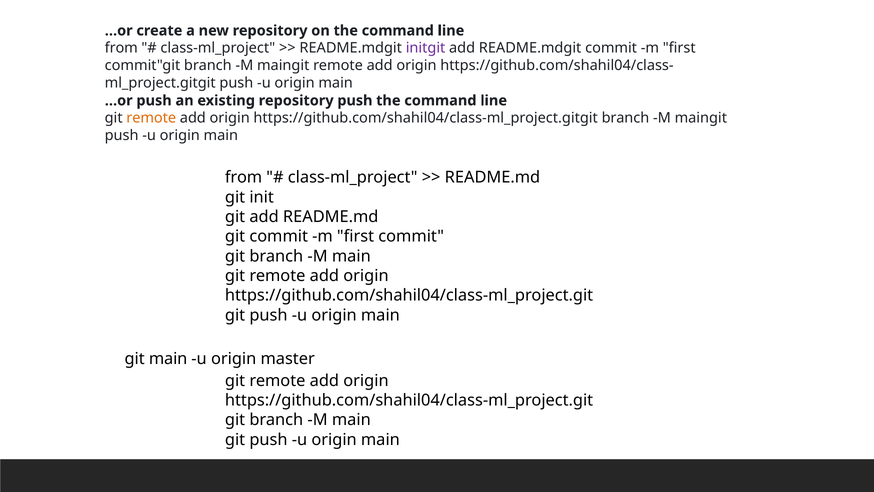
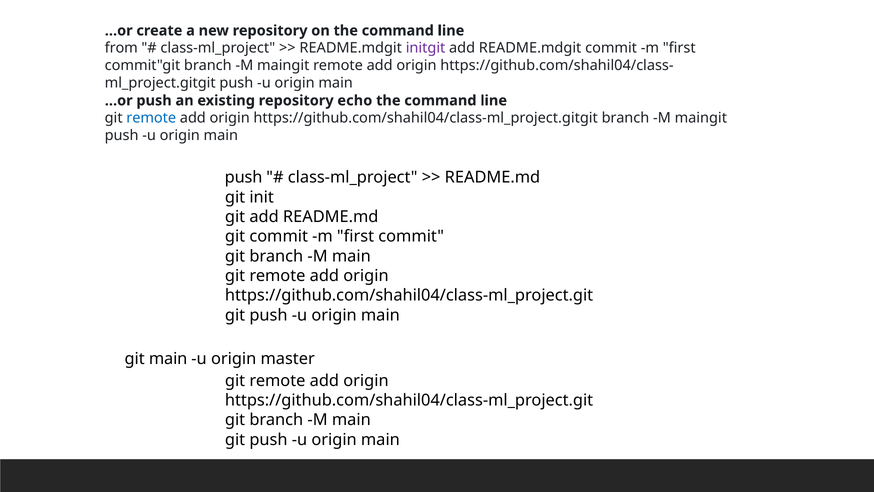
repository push: push -> echo
remote at (151, 118) colour: orange -> blue
from at (244, 177): from -> push
